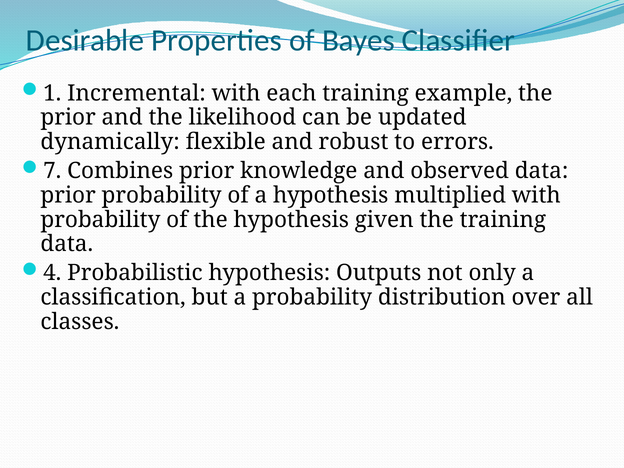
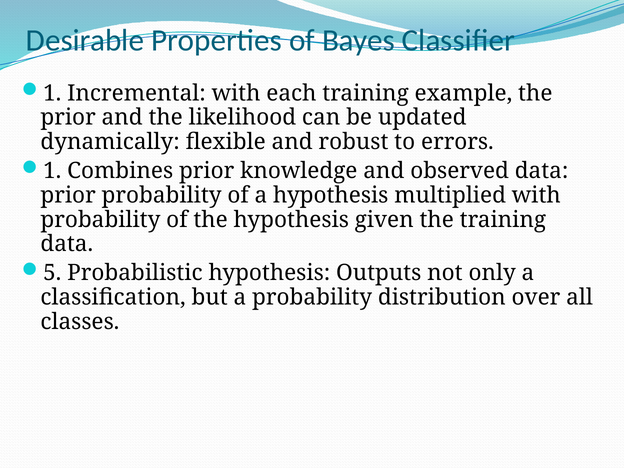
7 at (52, 171): 7 -> 1
4: 4 -> 5
